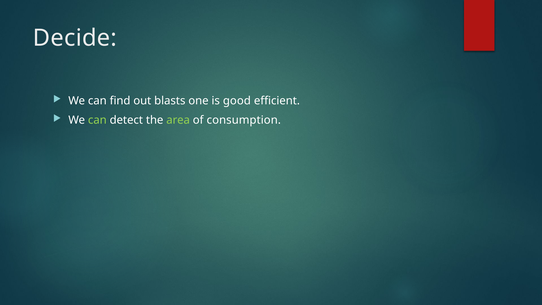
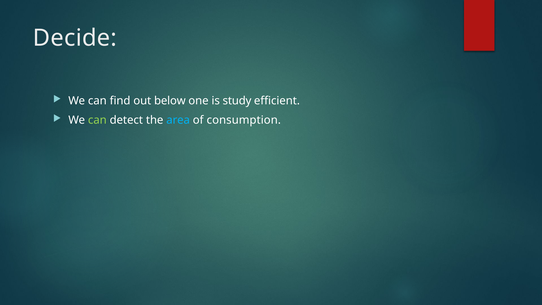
blasts: blasts -> below
good: good -> study
area colour: light green -> light blue
